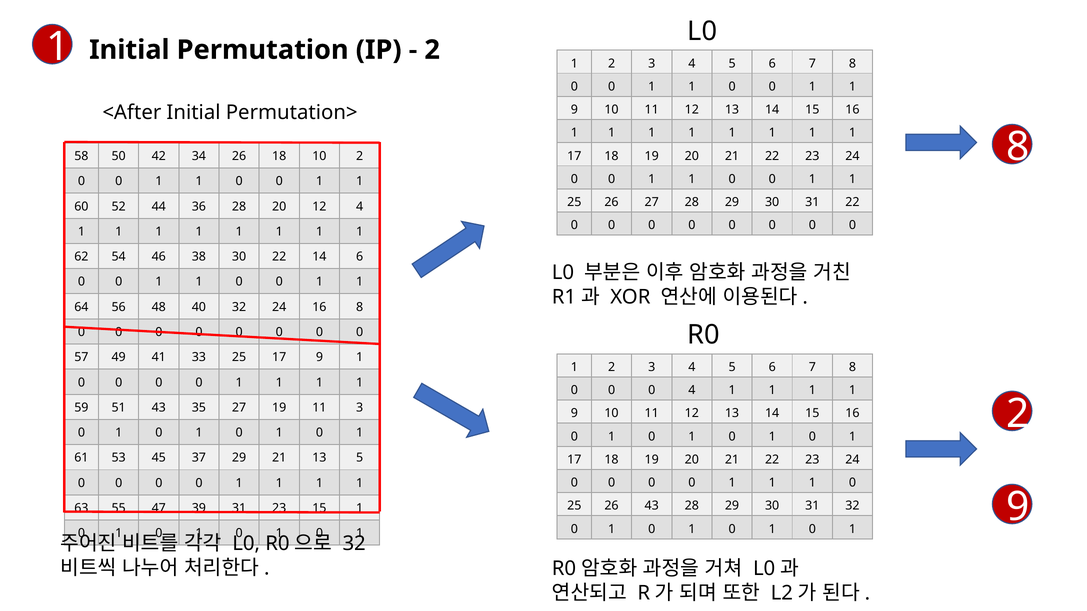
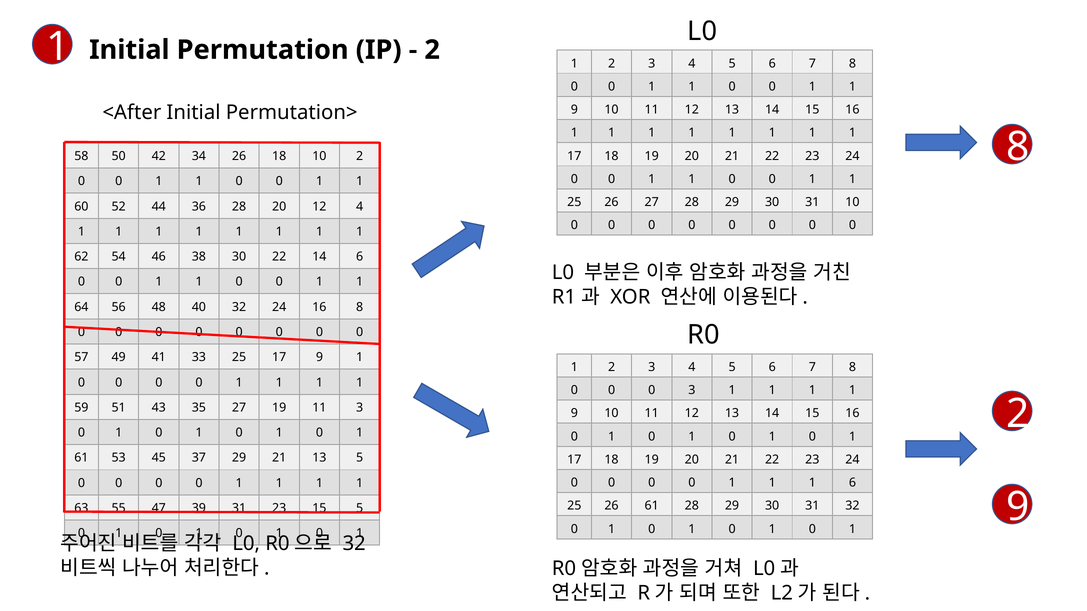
31 22: 22 -> 10
0 4: 4 -> 3
1 1 1 0: 0 -> 6
26 43: 43 -> 61
15 1: 1 -> 5
